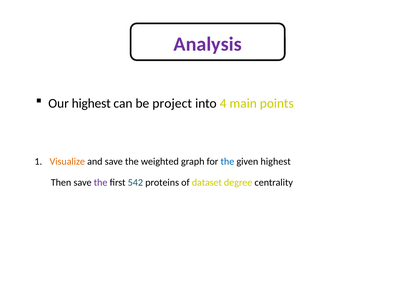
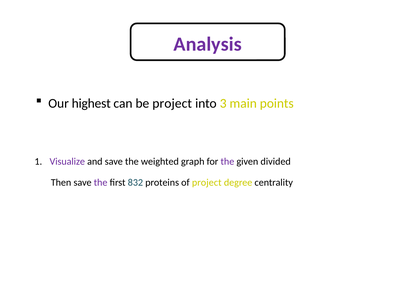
4: 4 -> 3
Visualize colour: orange -> purple
the at (227, 162) colour: blue -> purple
given highest: highest -> divided
542: 542 -> 832
of dataset: dataset -> project
